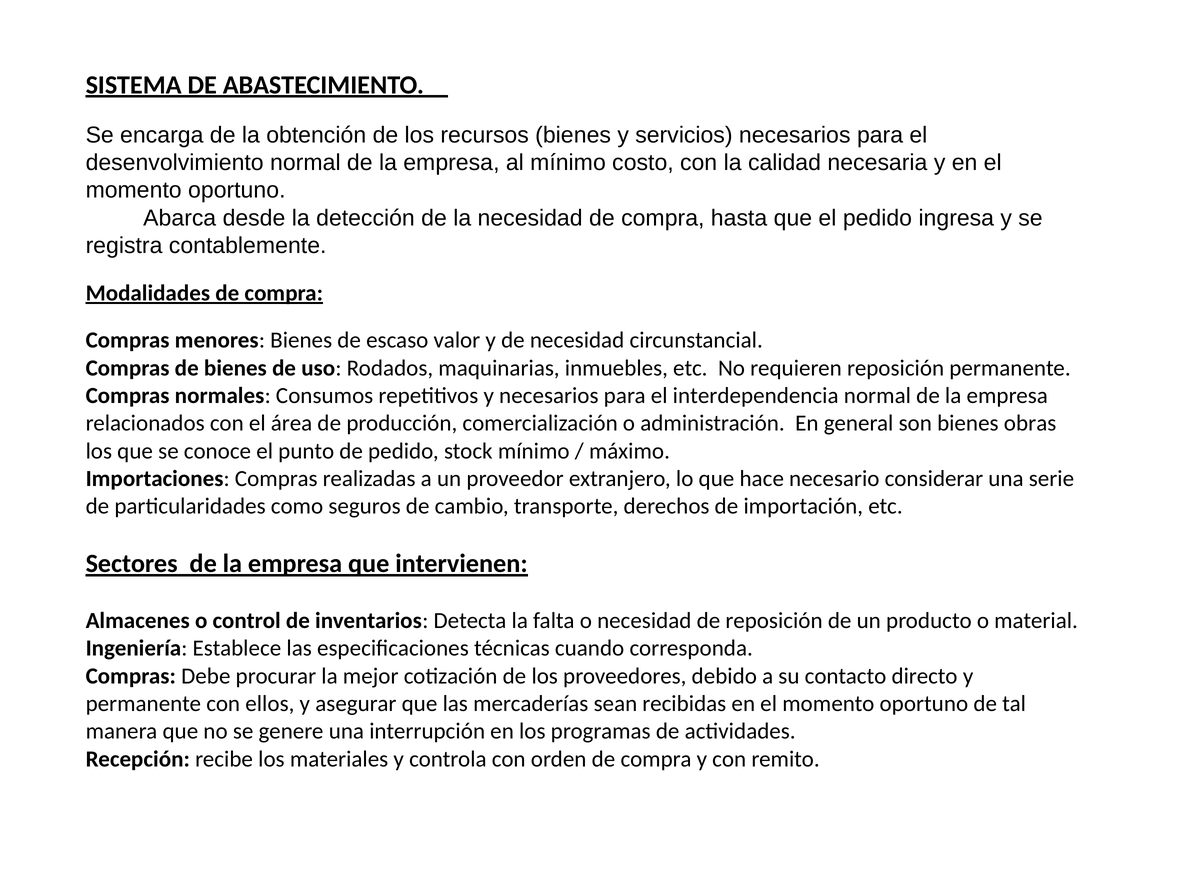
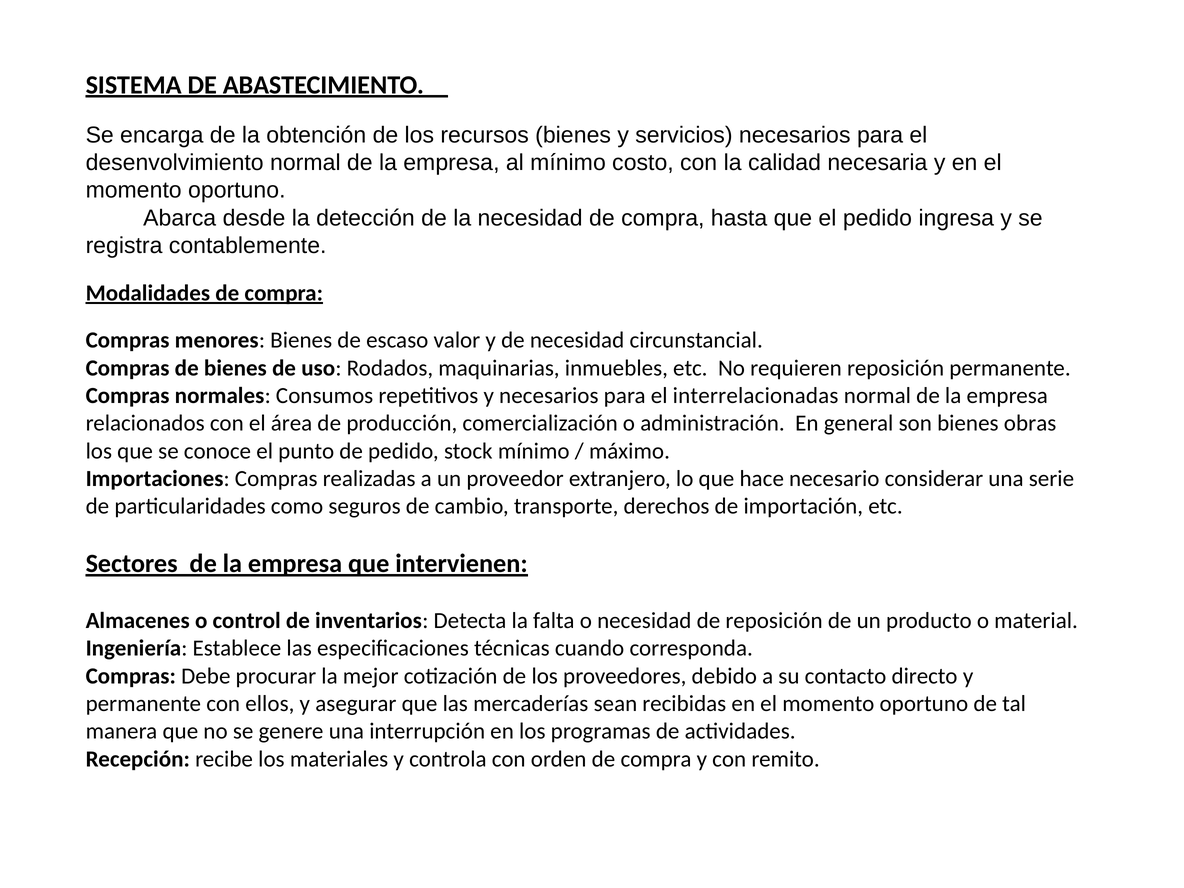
interdependencia: interdependencia -> interrelacionadas
